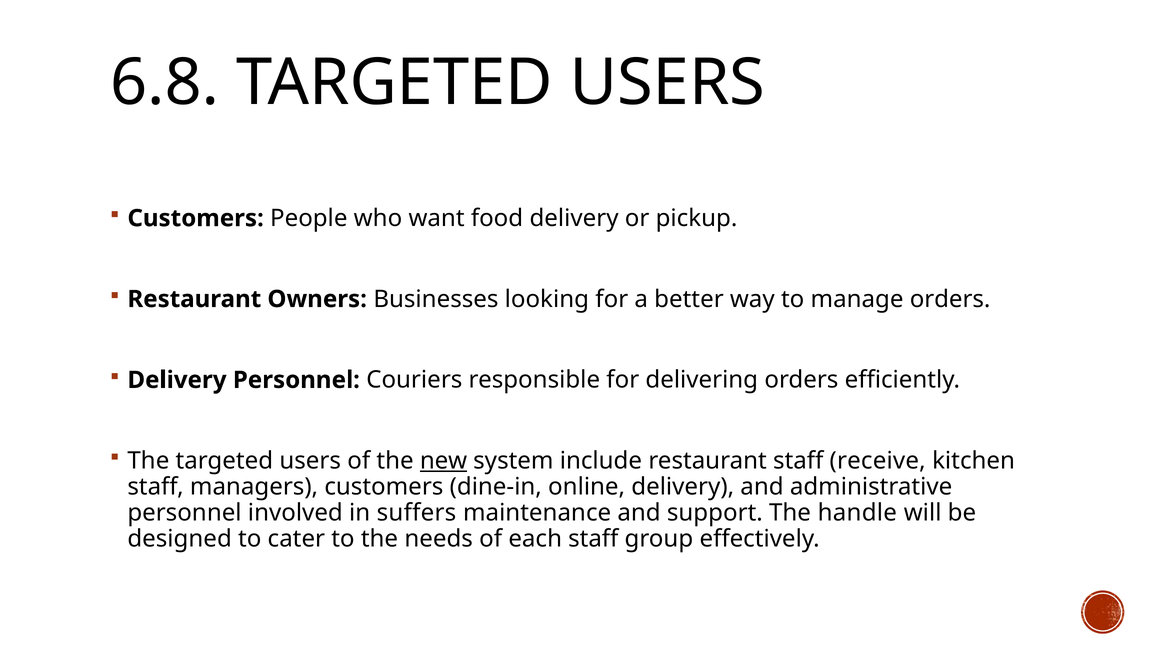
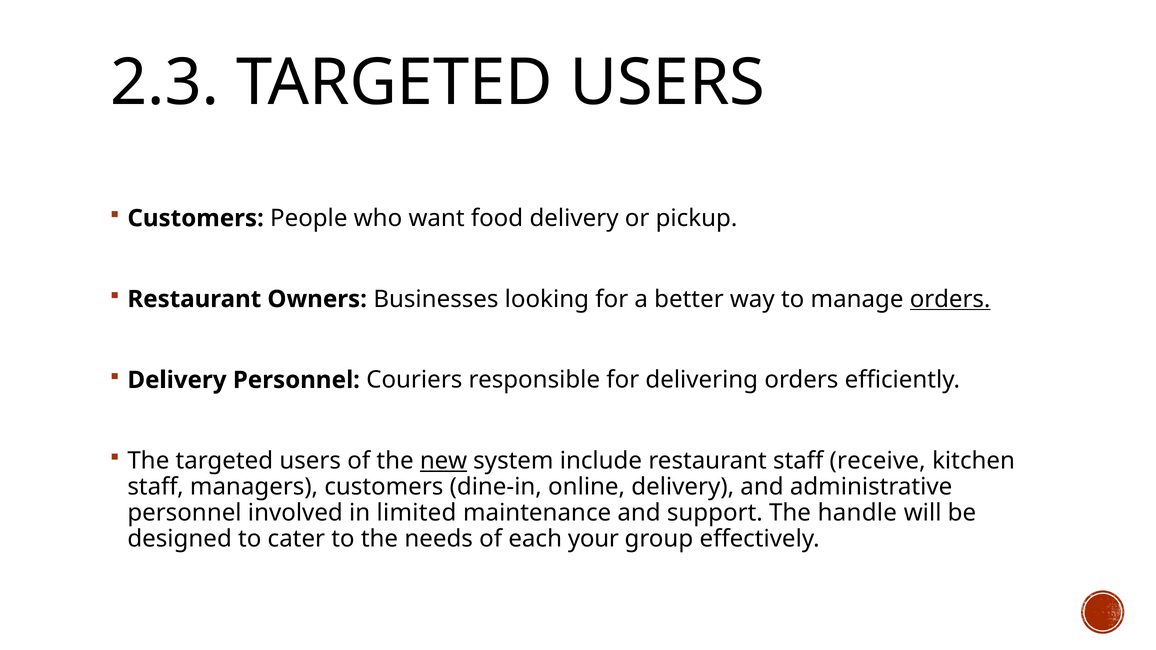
6.8: 6.8 -> 2.3
orders at (950, 299) underline: none -> present
suffers: suffers -> limited
each staff: staff -> your
